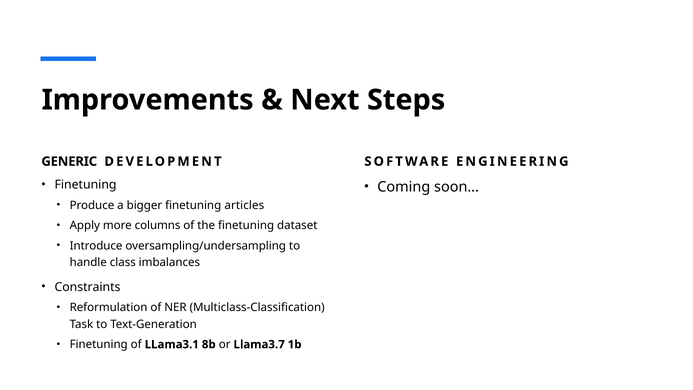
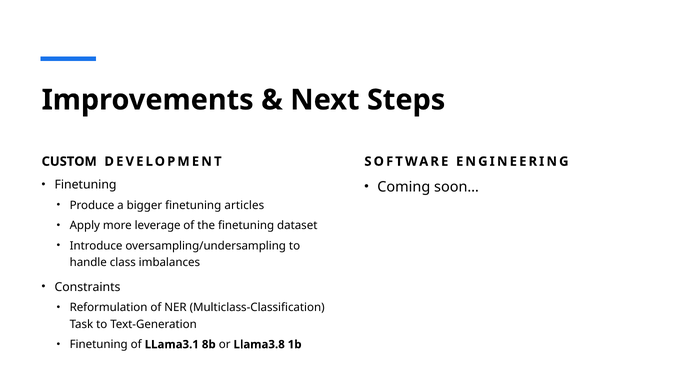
GENERIC: GENERIC -> CUSTOM
columns: columns -> leverage
Llama3.7: Llama3.7 -> Llama3.8
